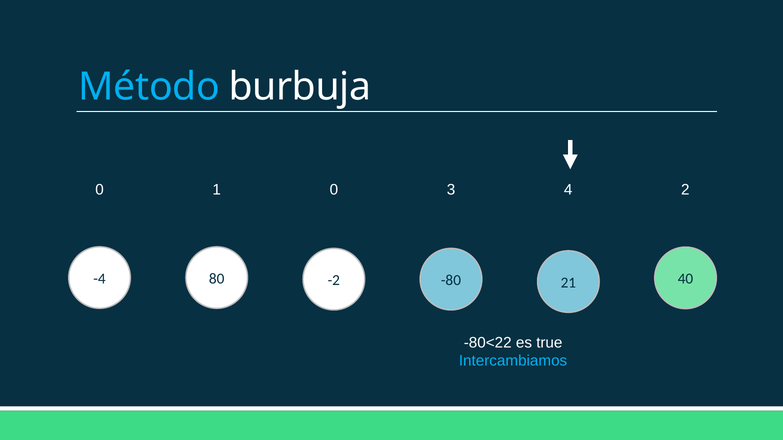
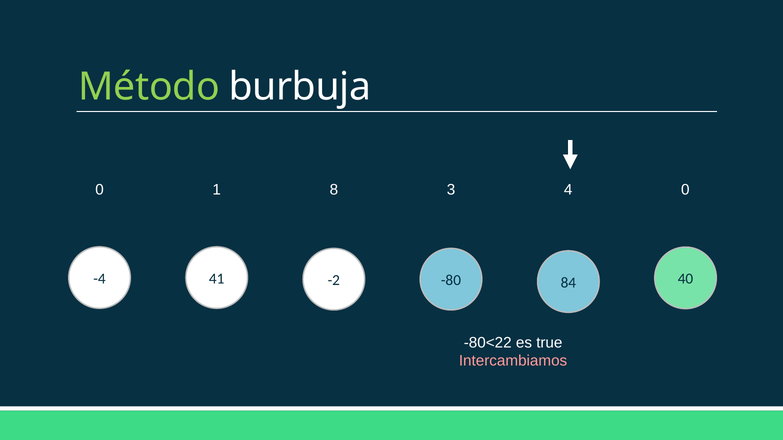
Método colour: light blue -> light green
1 0: 0 -> 8
4 2: 2 -> 0
80: 80 -> 41
21: 21 -> 84
Intercambiamos colour: light blue -> pink
